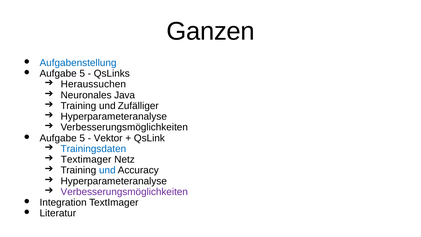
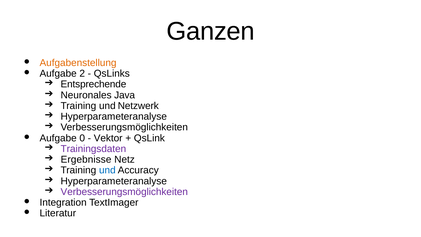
Aufgabenstellung colour: blue -> orange
5 at (82, 74): 5 -> 2
Heraussuchen: Heraussuchen -> Entsprechende
Zufälliger: Zufälliger -> Netzwerk
5 at (82, 138): 5 -> 0
Trainingsdaten colour: blue -> purple
Textimager at (86, 159): Textimager -> Ergebnisse
